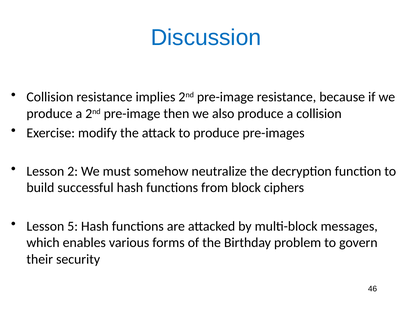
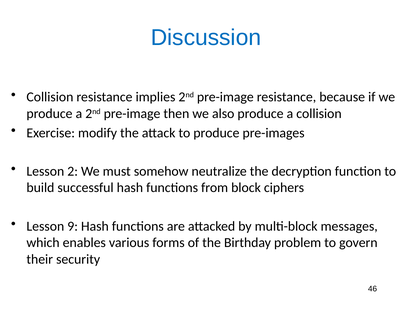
5: 5 -> 9
